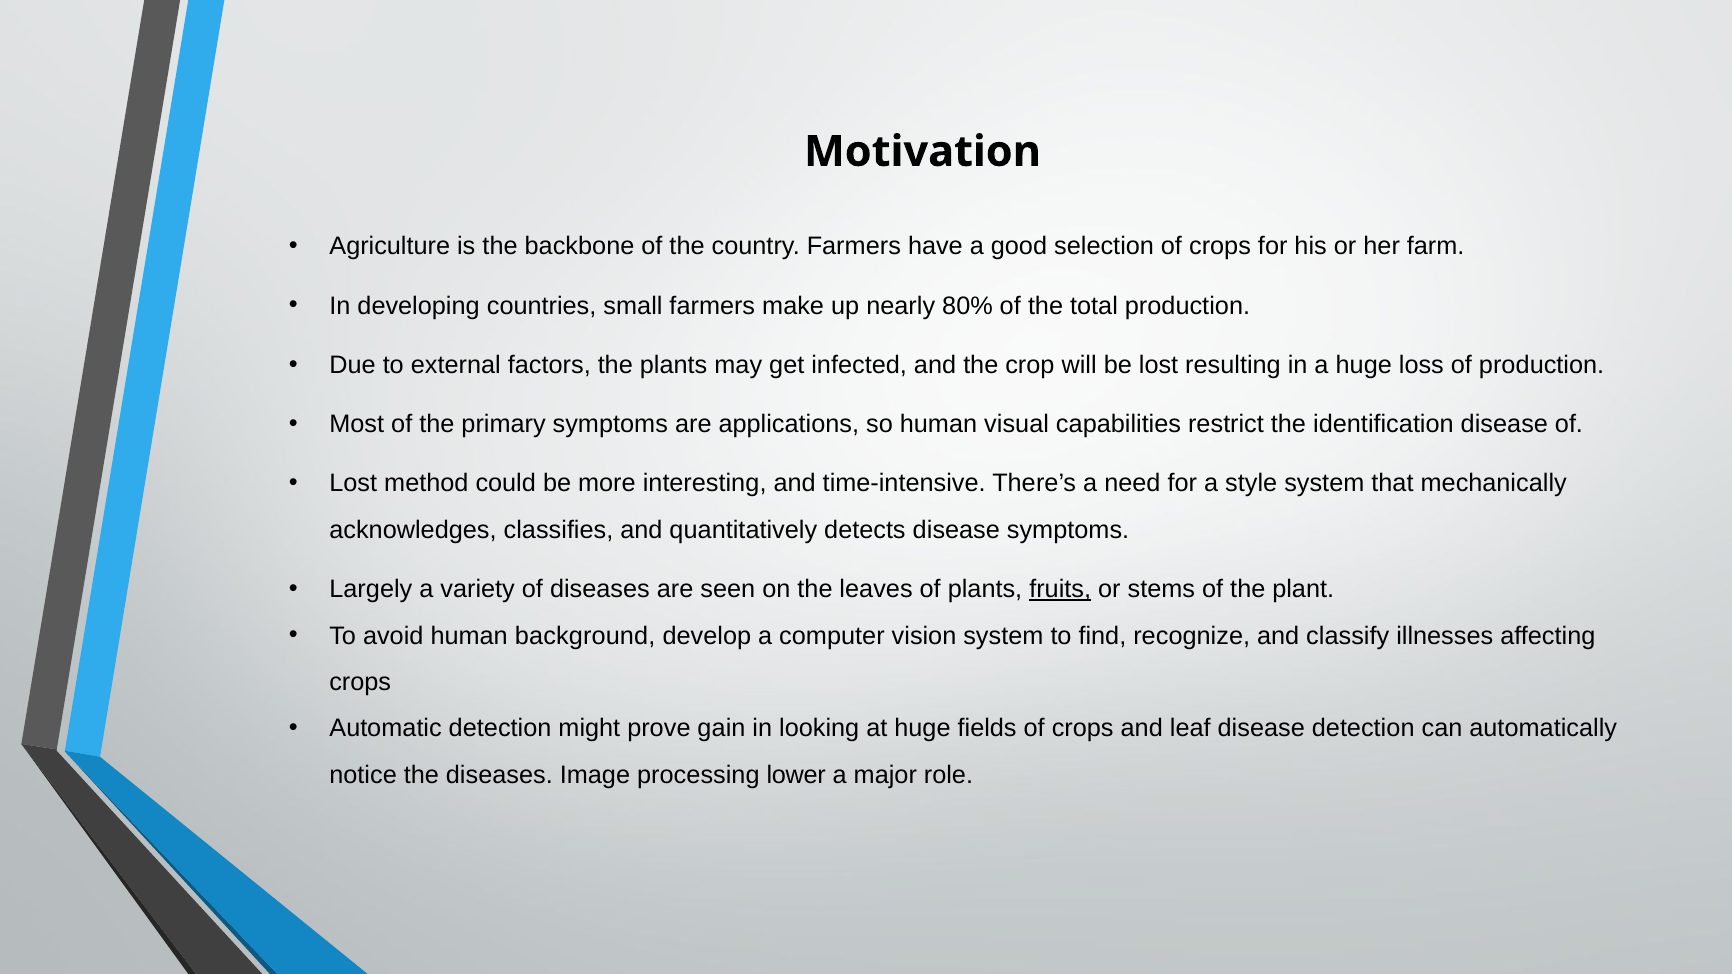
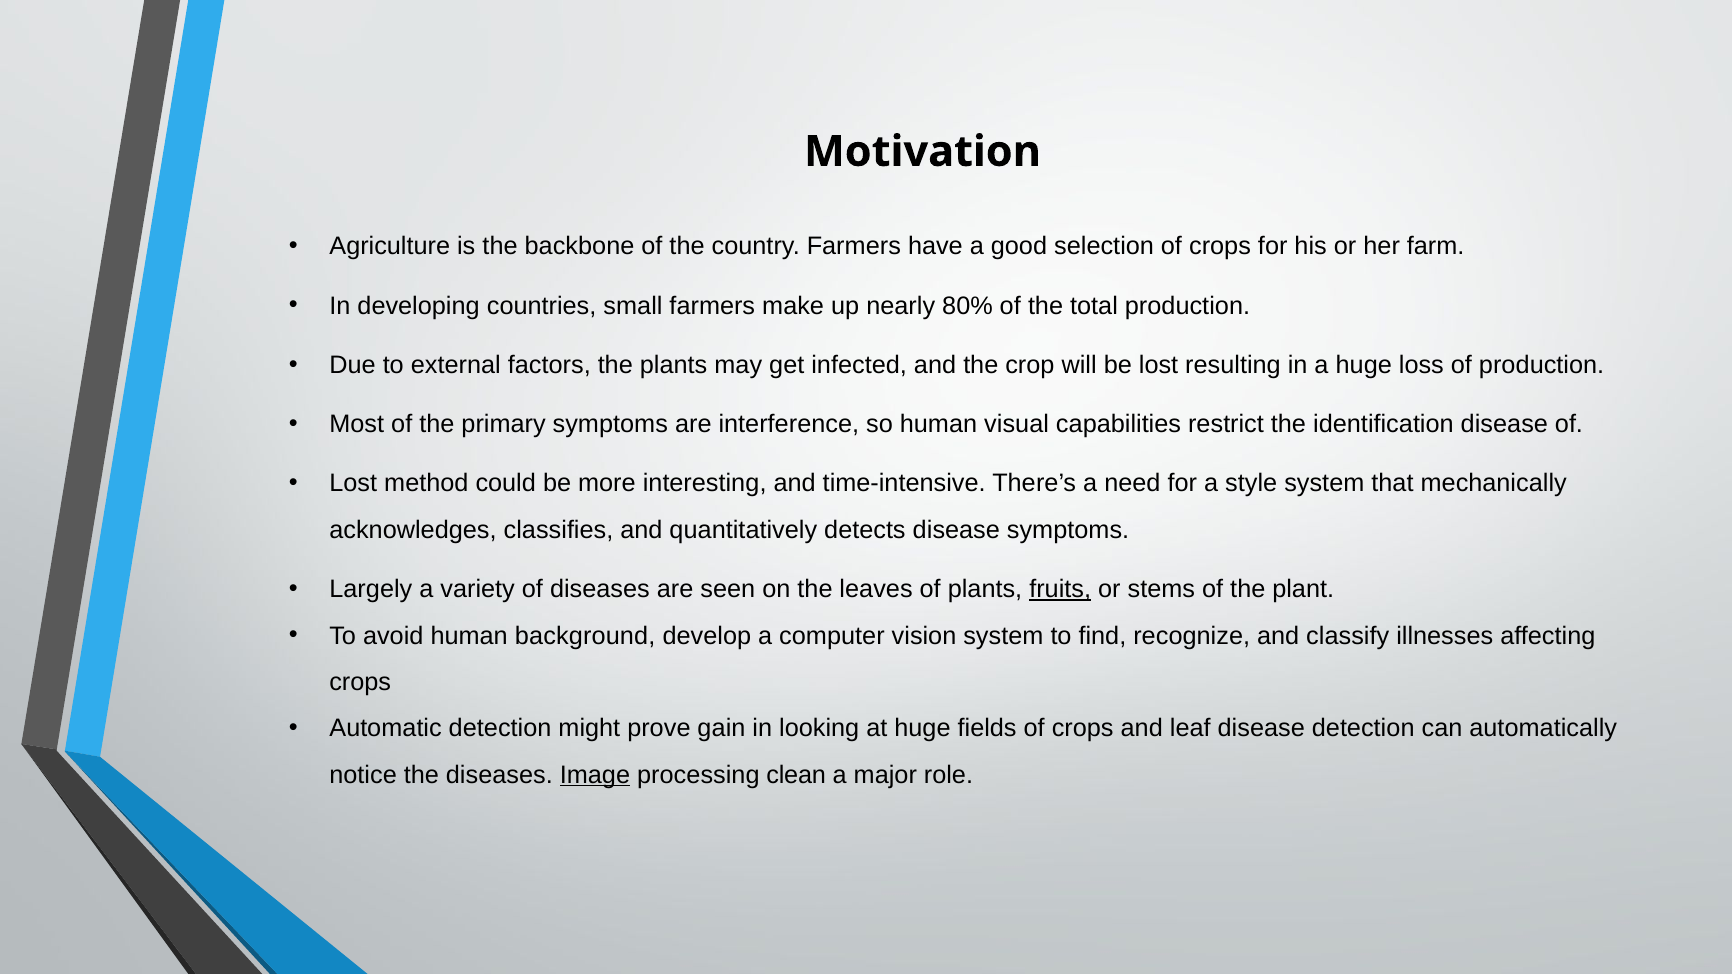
applications: applications -> interference
Image underline: none -> present
lower: lower -> clean
